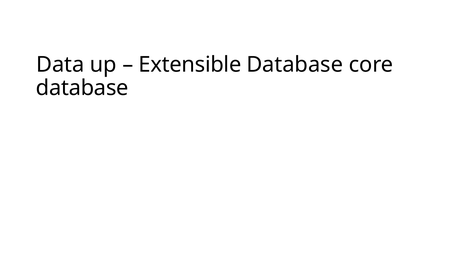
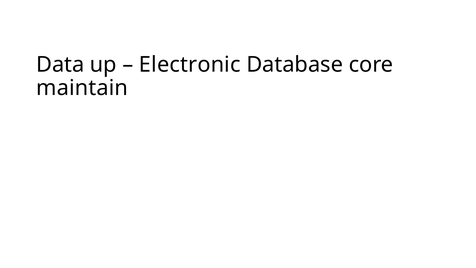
Extensible: Extensible -> Electronic
database at (82, 88): database -> maintain
